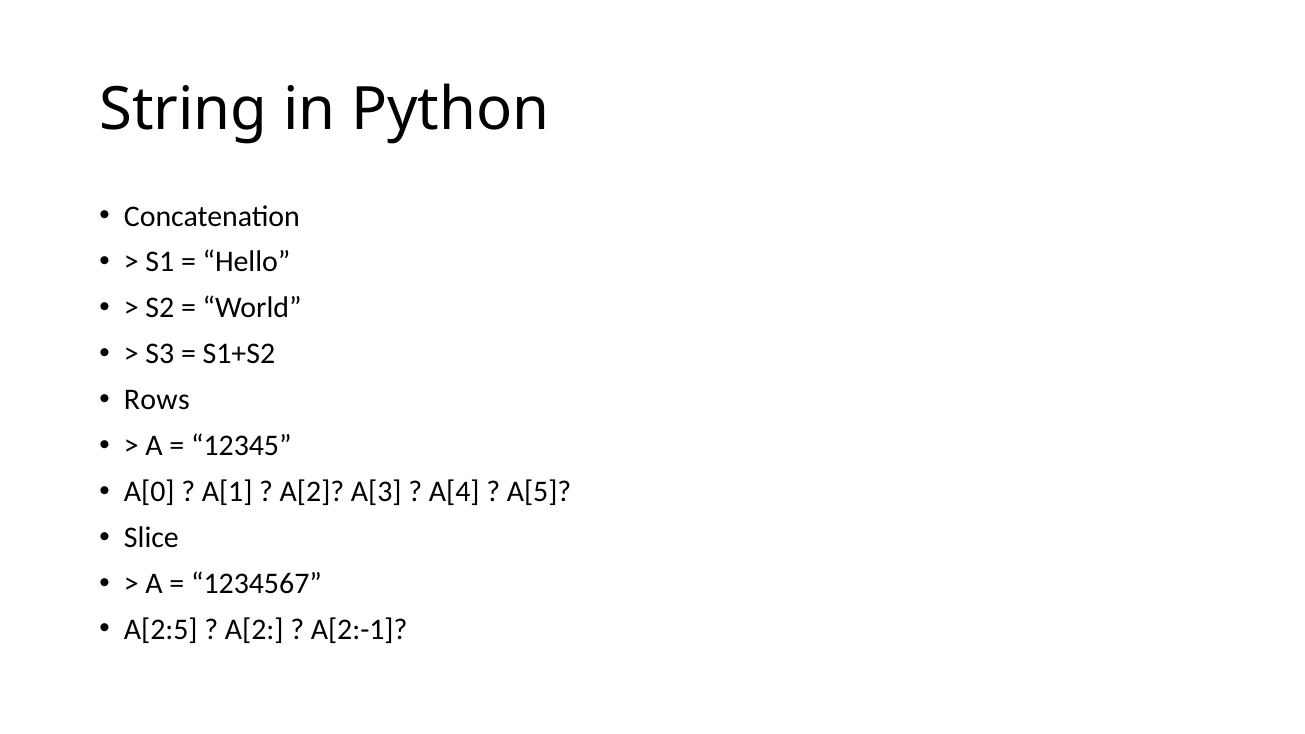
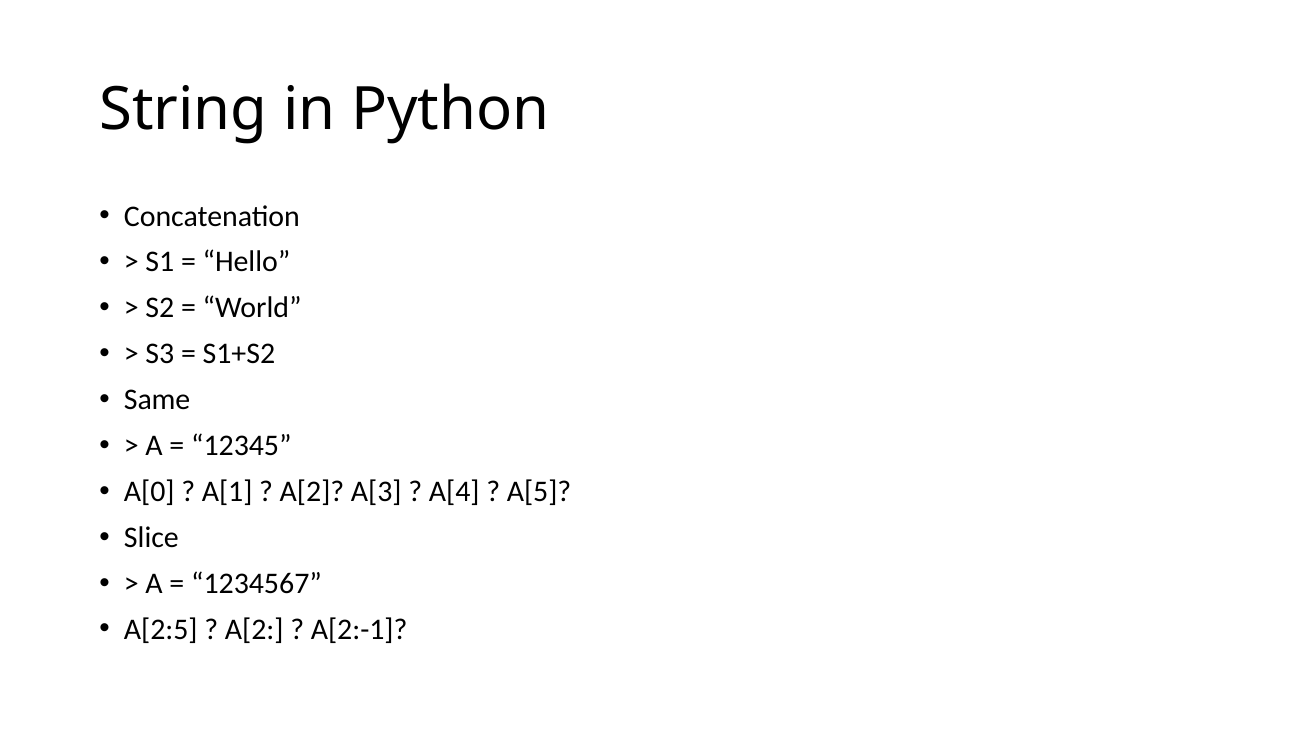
Rows: Rows -> Same
